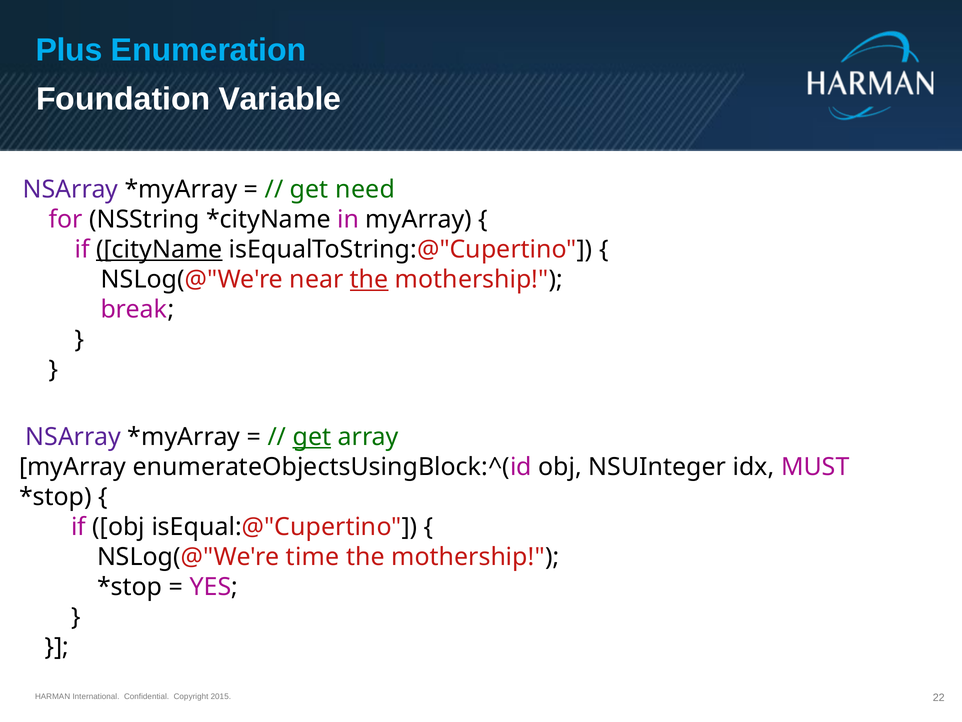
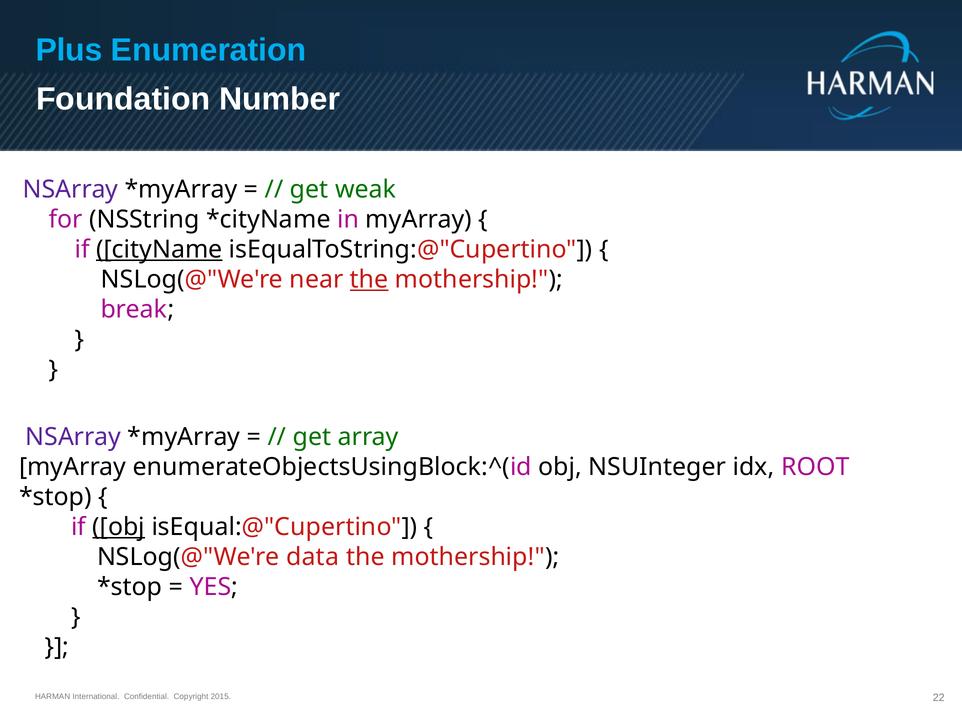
Variable: Variable -> Number
need: need -> weak
get at (312, 437) underline: present -> none
MUST: MUST -> ROOT
obj at (119, 527) underline: none -> present
time: time -> data
